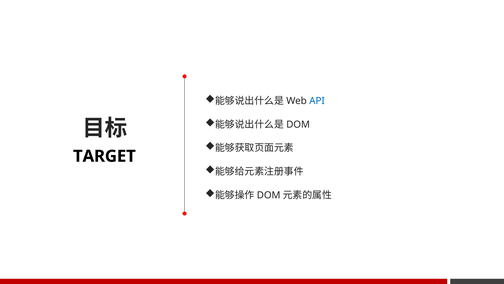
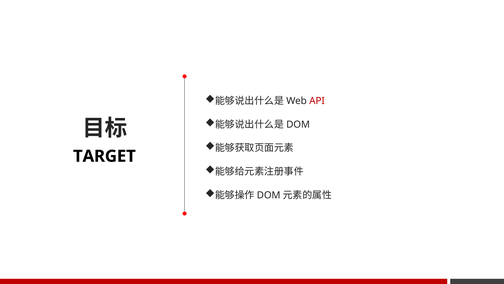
API colour: blue -> red
